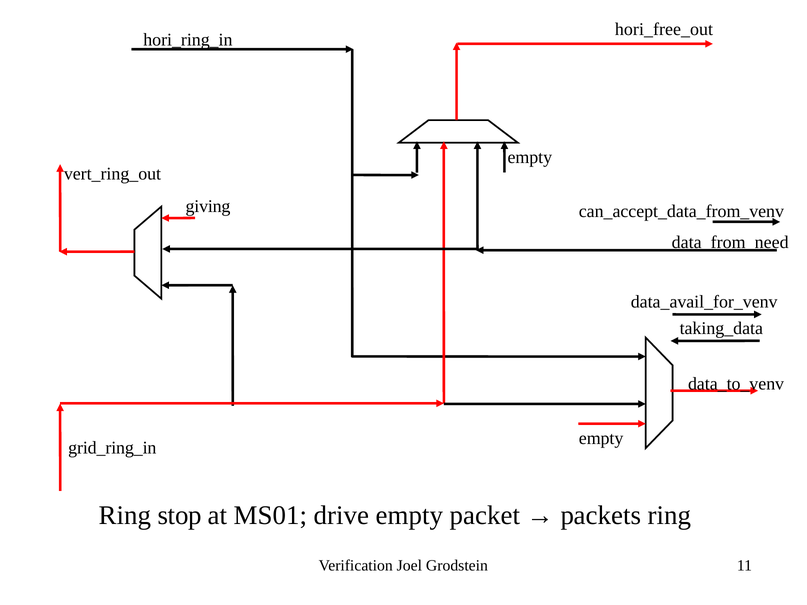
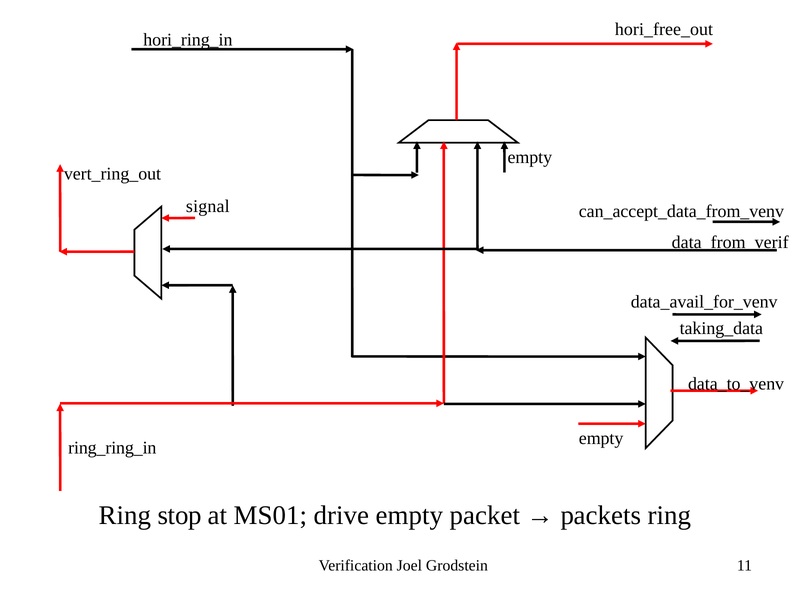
giving: giving -> signal
data_from_need: data_from_need -> data_from_verif
grid_ring_in: grid_ring_in -> ring_ring_in
